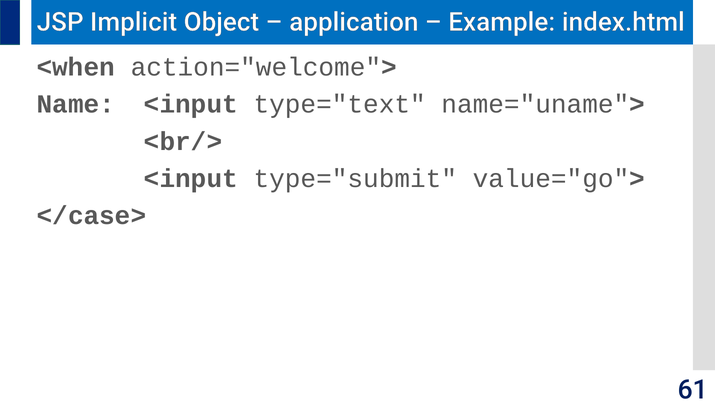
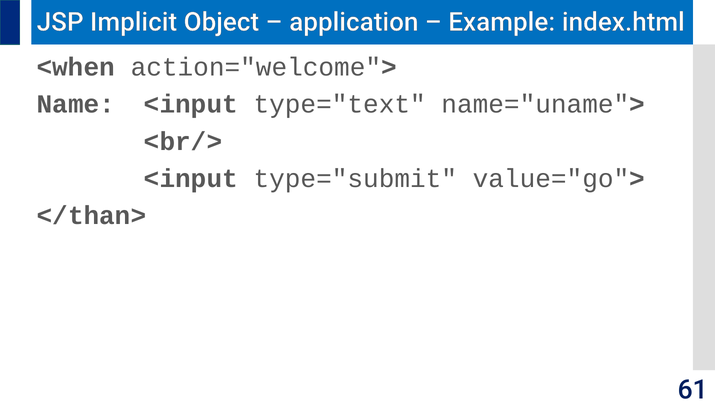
</case>: </case> -> </than>
